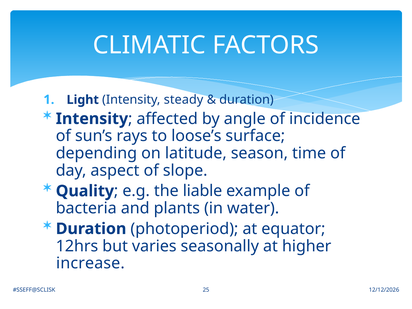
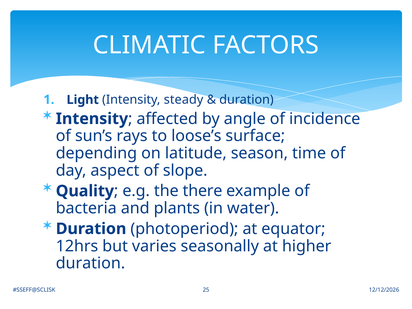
liable: liable -> there
increase at (90, 263): increase -> duration
